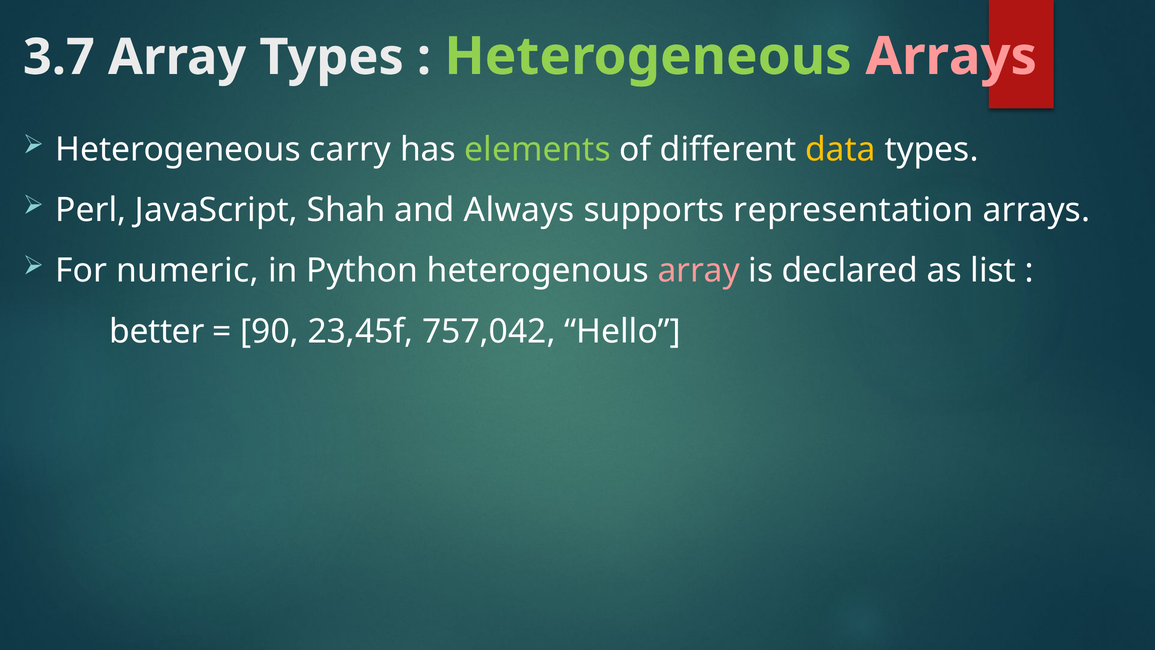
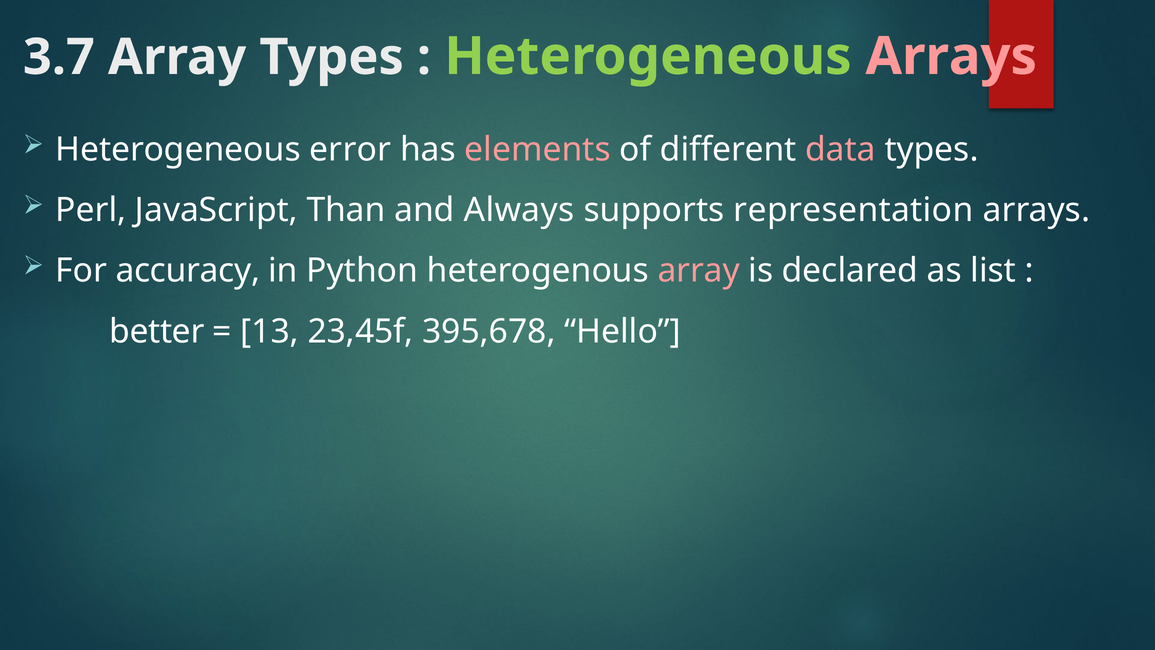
carry: carry -> error
elements colour: light green -> pink
data colour: yellow -> pink
Shah: Shah -> Than
numeric: numeric -> accuracy
90: 90 -> 13
757,042: 757,042 -> 395,678
